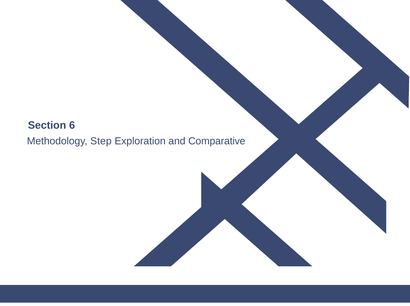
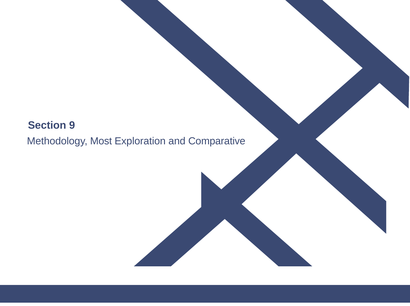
6: 6 -> 9
Step: Step -> Most
